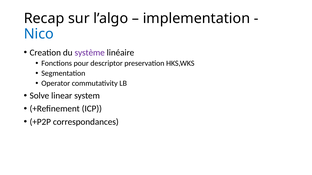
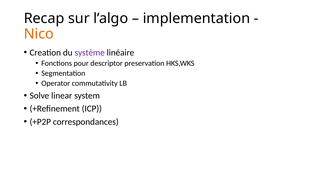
Nico colour: blue -> orange
